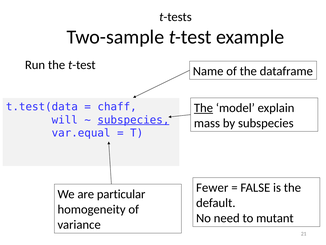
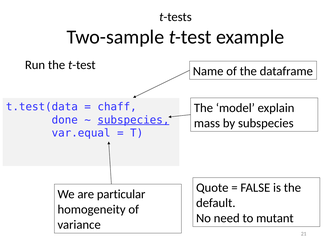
The at (203, 108) underline: present -> none
will: will -> done
Fewer: Fewer -> Quote
